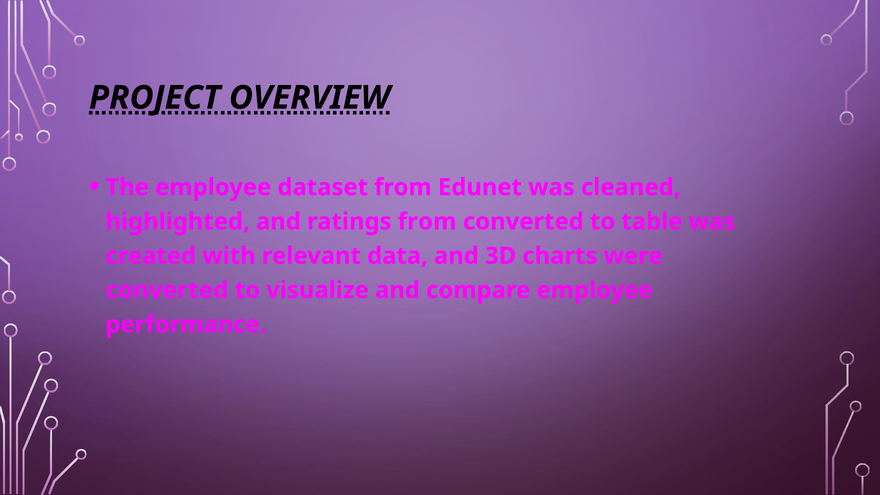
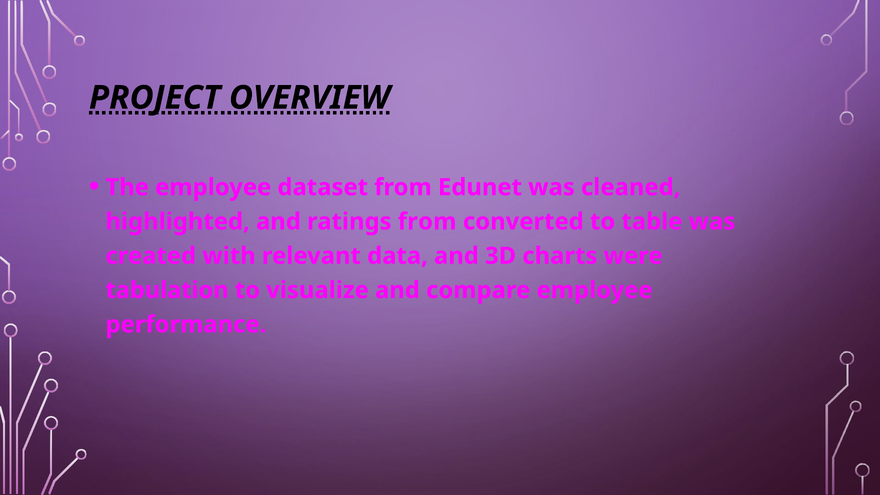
converted at (167, 290): converted -> tabulation
